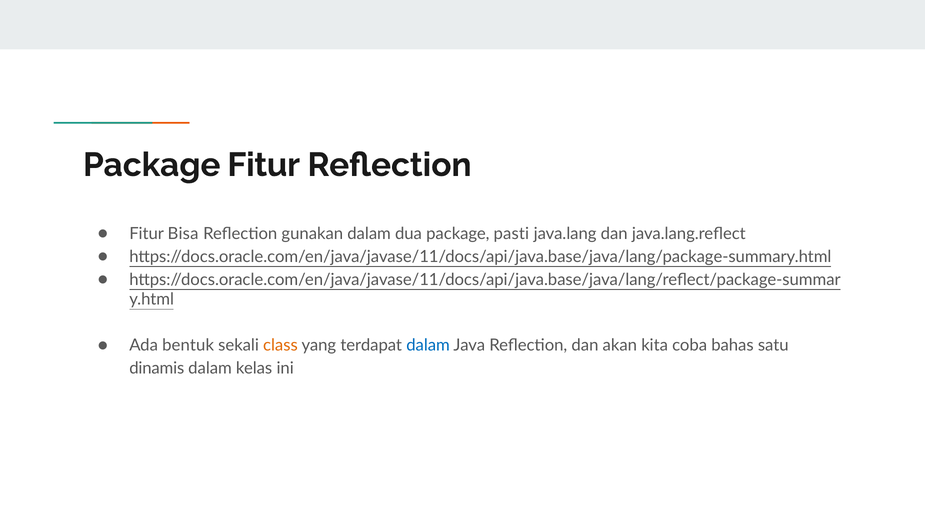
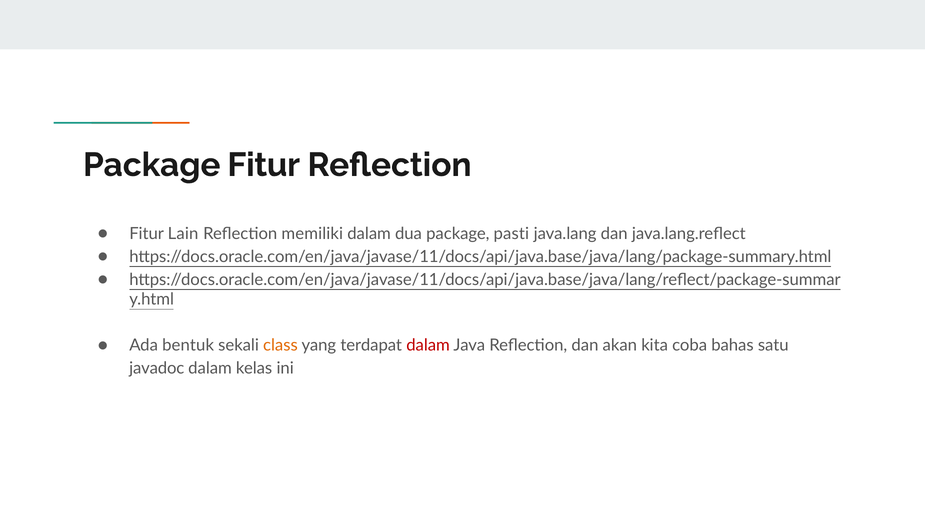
Bisa: Bisa -> Lain
gunakan: gunakan -> memiliki
dalam at (428, 346) colour: blue -> red
dinamis: dinamis -> javadoc
